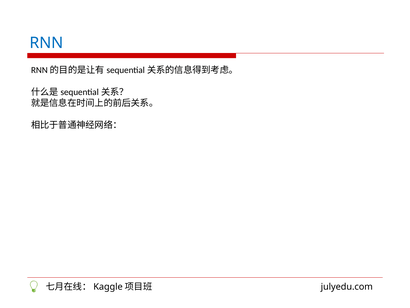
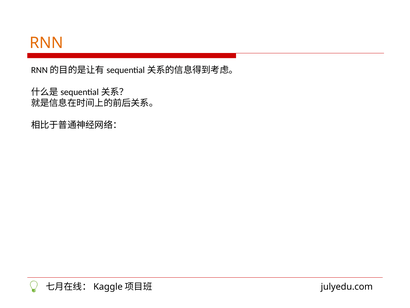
RNN colour: blue -> orange
